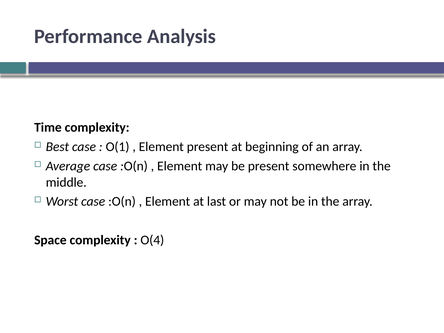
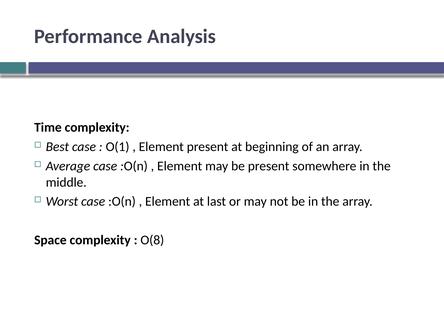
O(4: O(4 -> O(8
